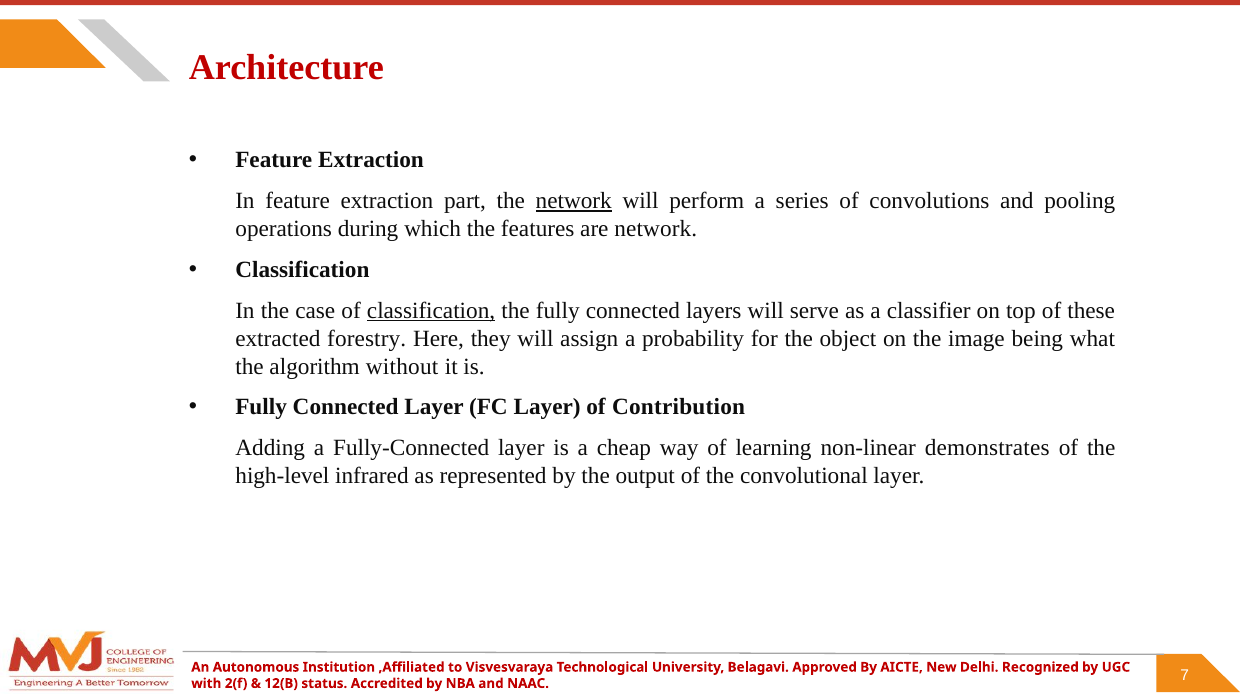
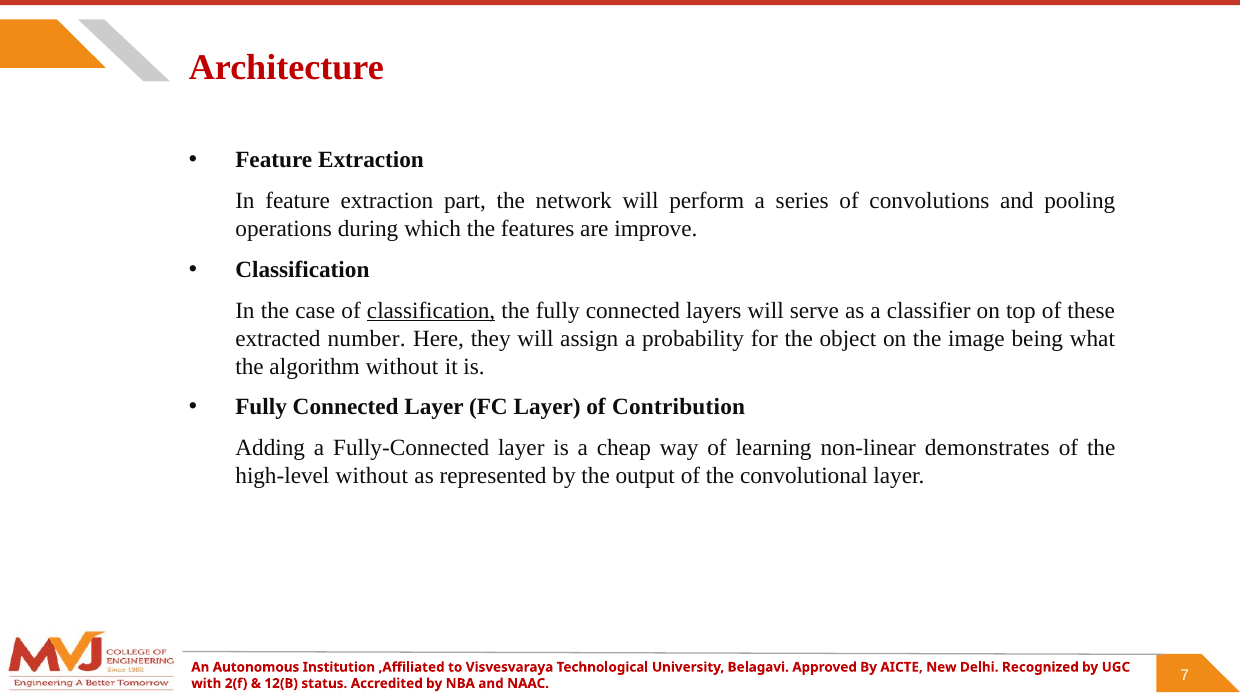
network at (574, 201) underline: present -> none
are network: network -> improve
forestry: forestry -> number
high-level infrared: infrared -> without
